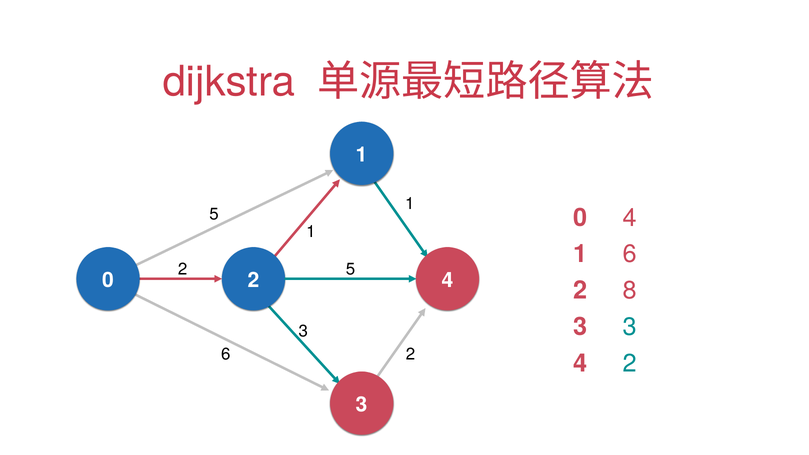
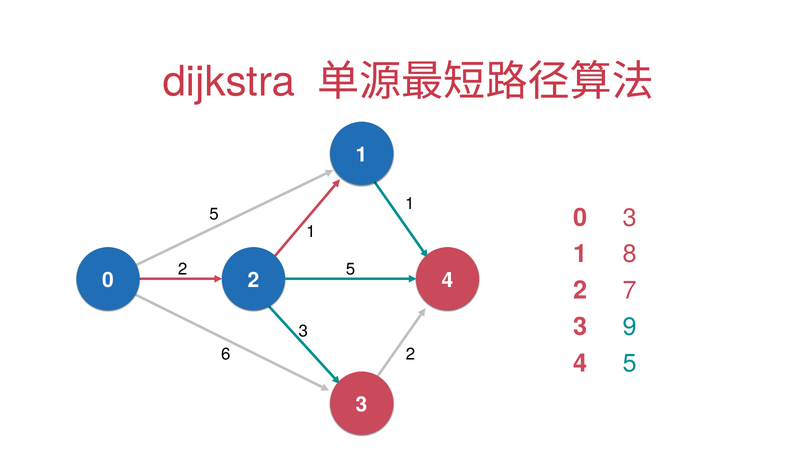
4 at (630, 218): 4 -> 3
1 6: 6 -> 8
8: 8 -> 7
3 3: 3 -> 9
4 2: 2 -> 5
